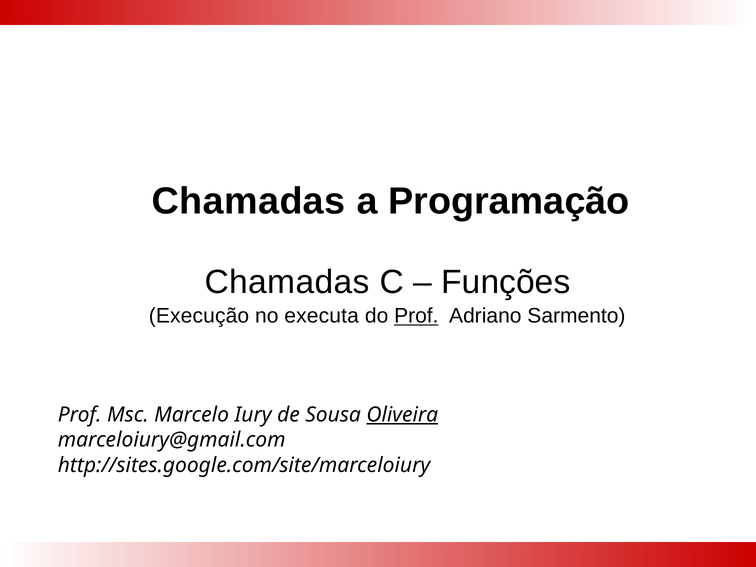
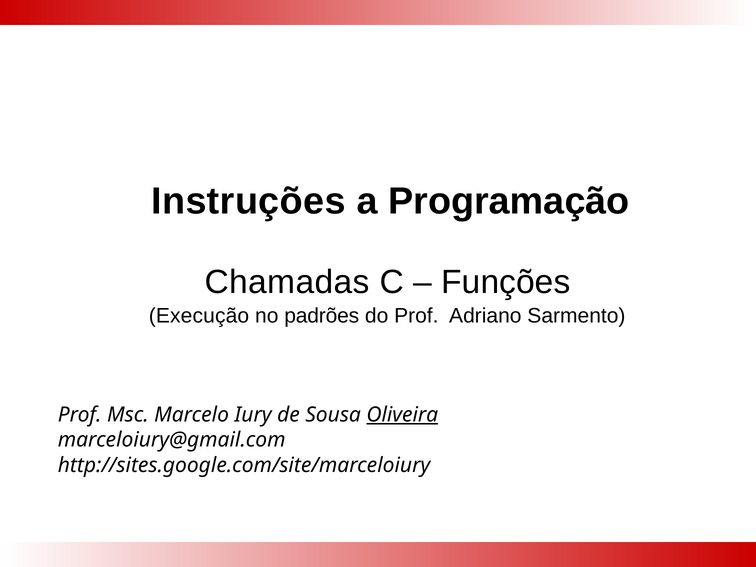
Chamadas at (249, 201): Chamadas -> Instruções
executa: executa -> padrões
Prof at (416, 316) underline: present -> none
